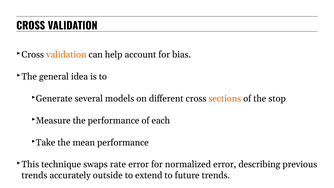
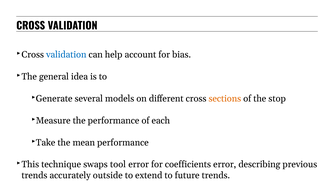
validation at (66, 54) colour: orange -> blue
rate: rate -> tool
normalized: normalized -> coefficients
